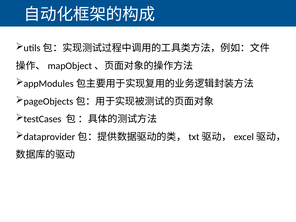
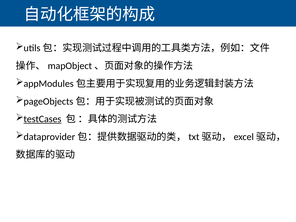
testCases underline: none -> present
